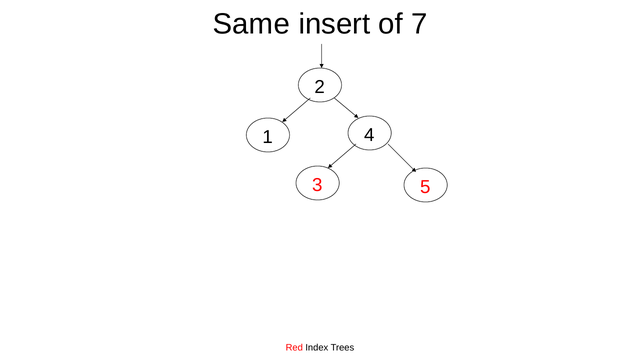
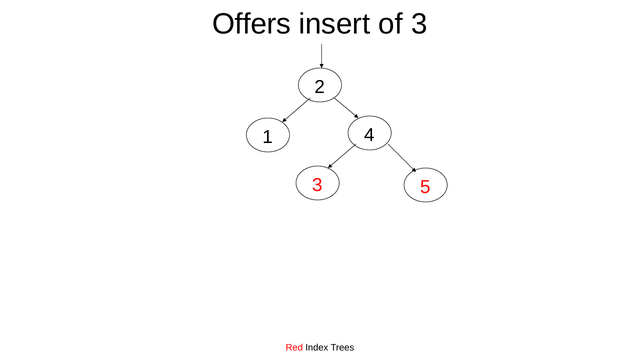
Same: Same -> Offers
of 7: 7 -> 3
